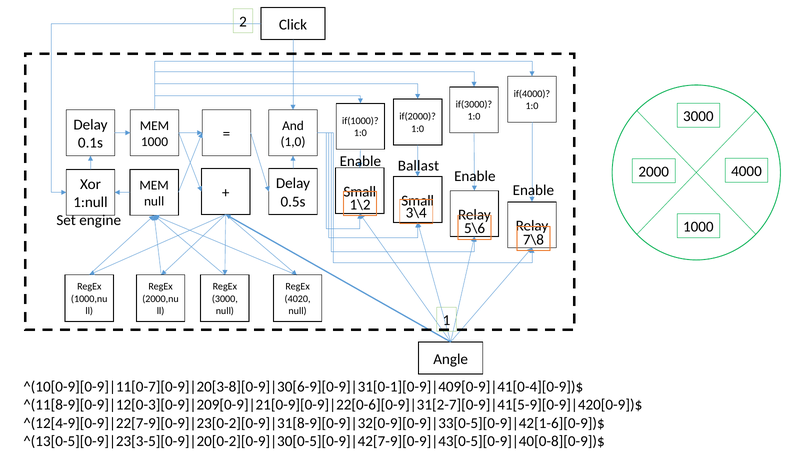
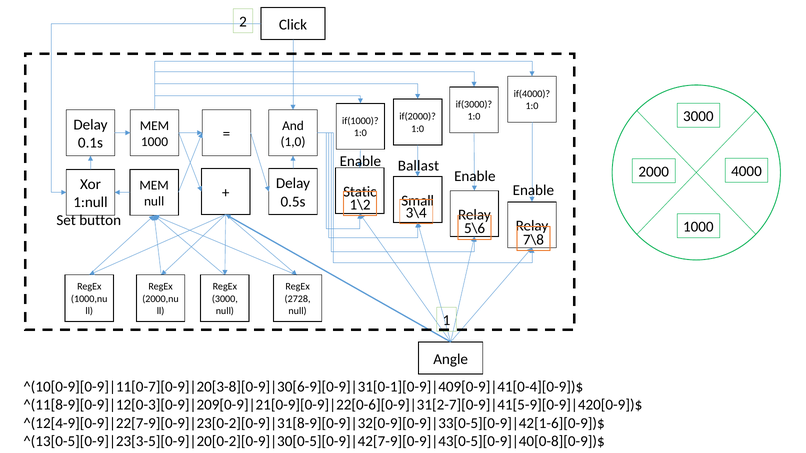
Small at (360, 192): Small -> Static
engine: engine -> button
4020: 4020 -> 2728
